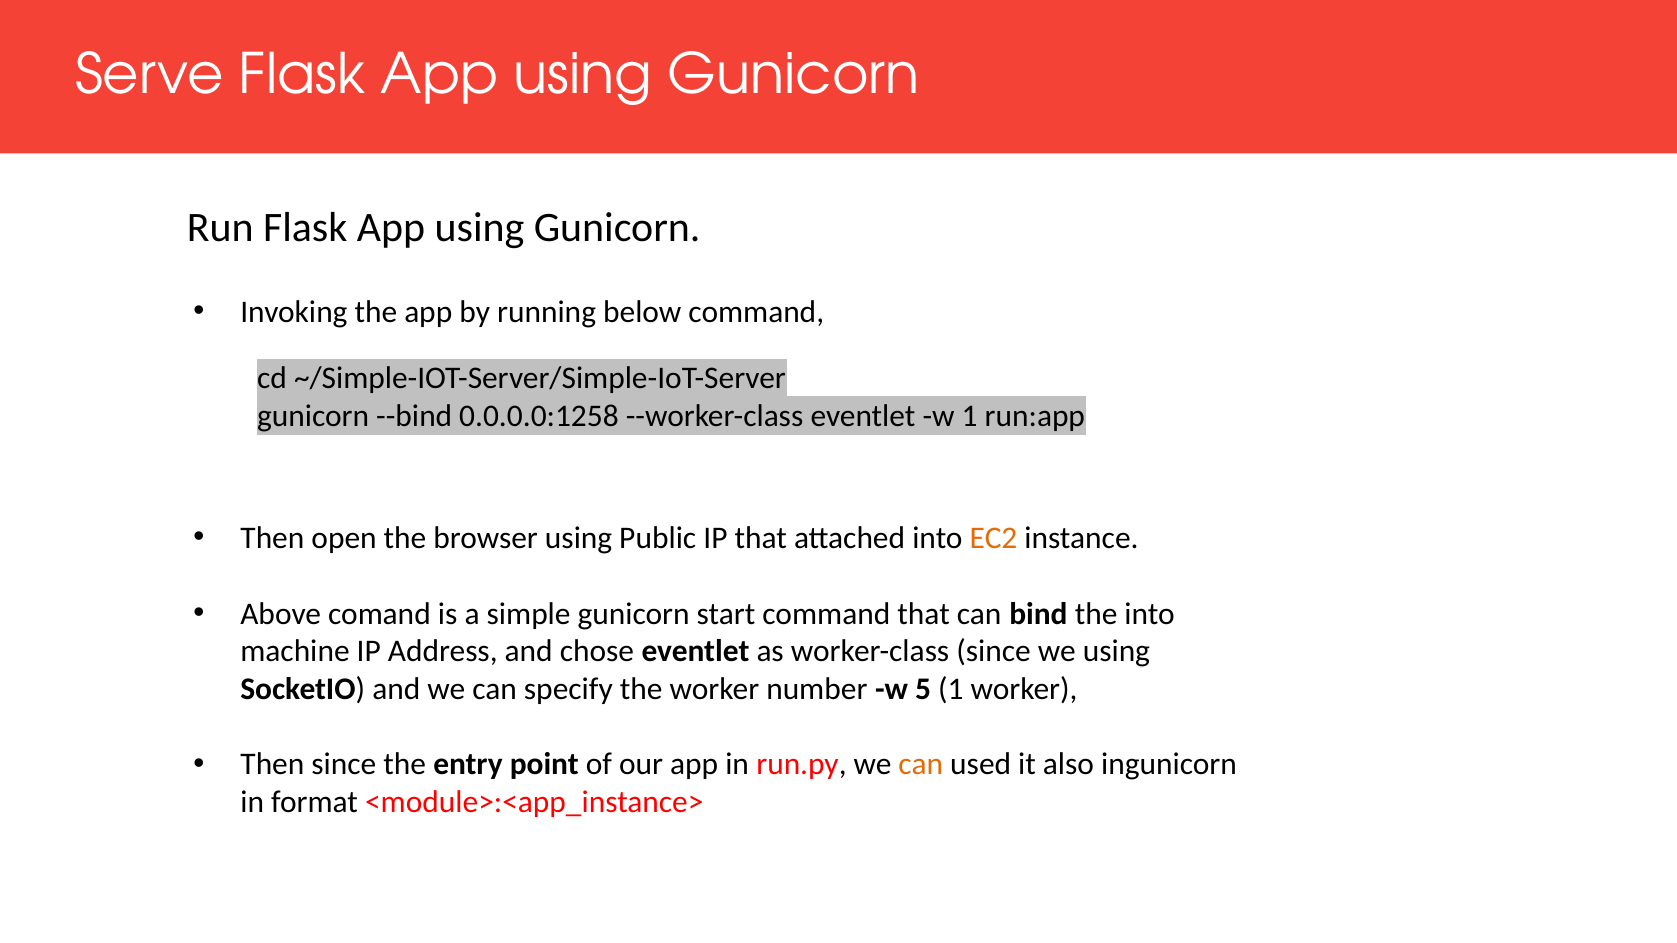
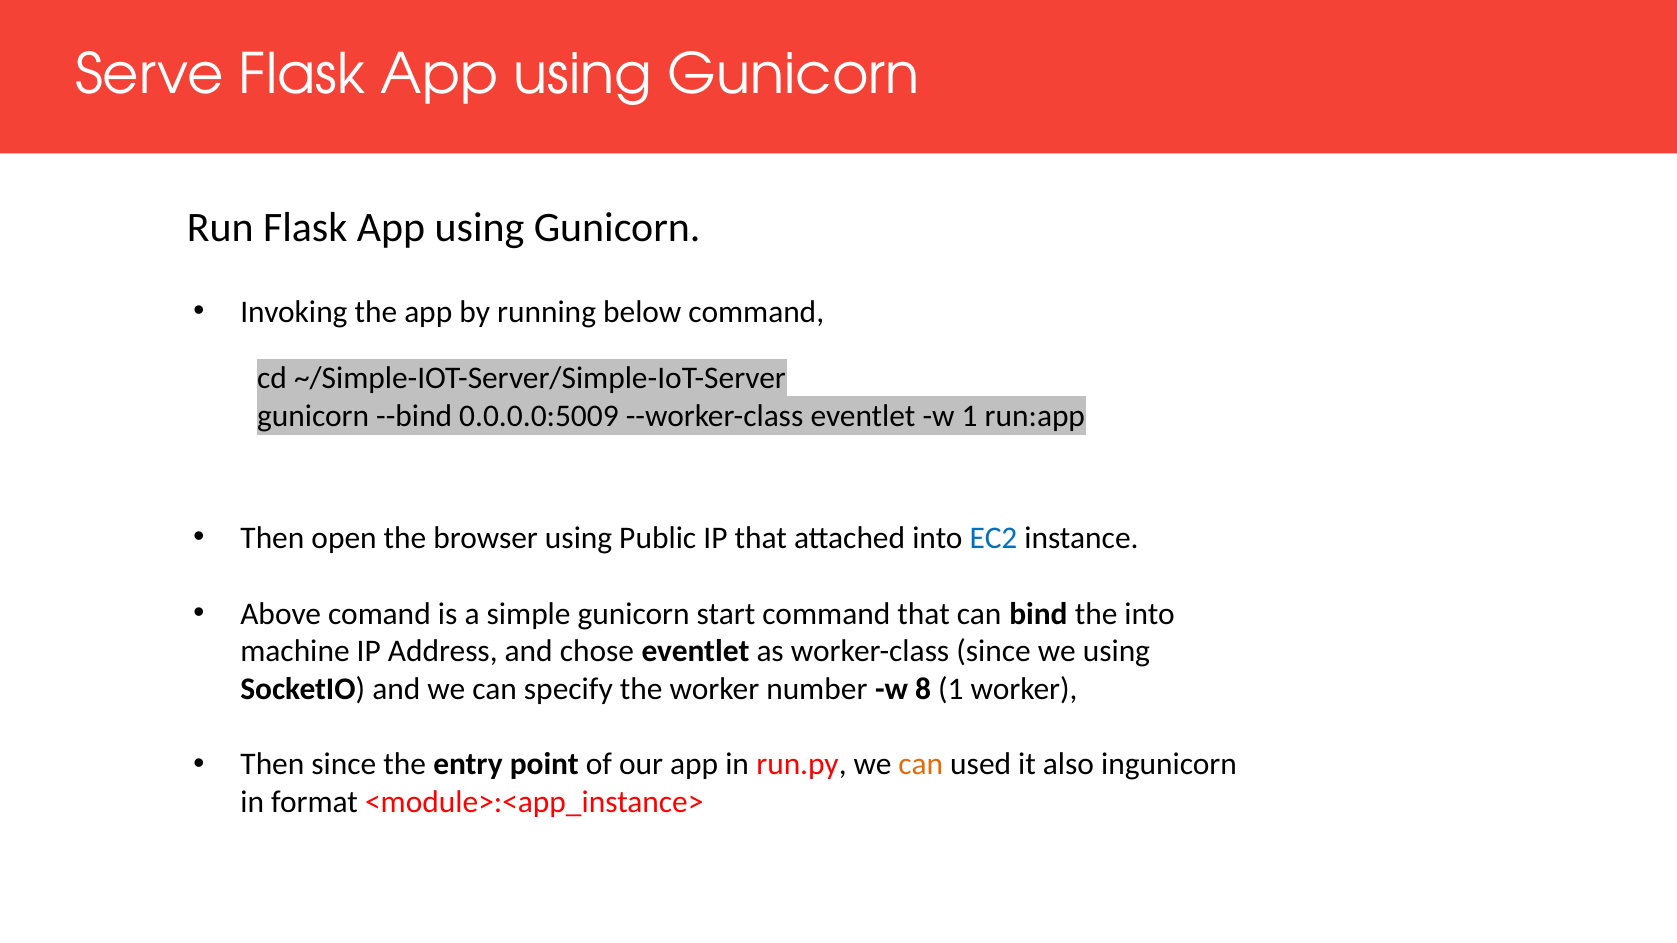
0.0.0.0:1258: 0.0.0.0:1258 -> 0.0.0.0:5009
EC2 colour: orange -> blue
5: 5 -> 8
